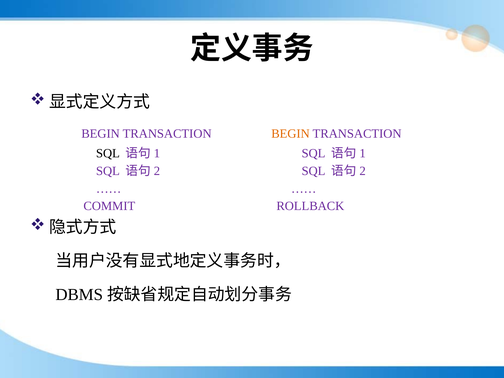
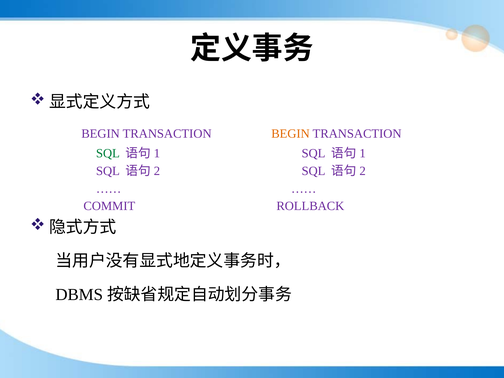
SQL at (108, 153) colour: black -> green
